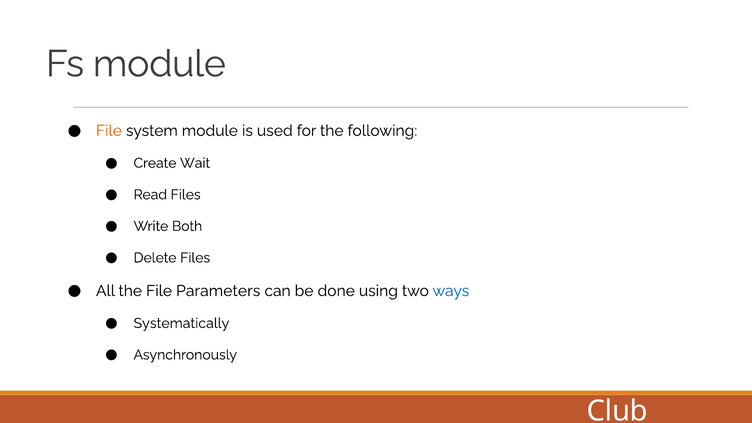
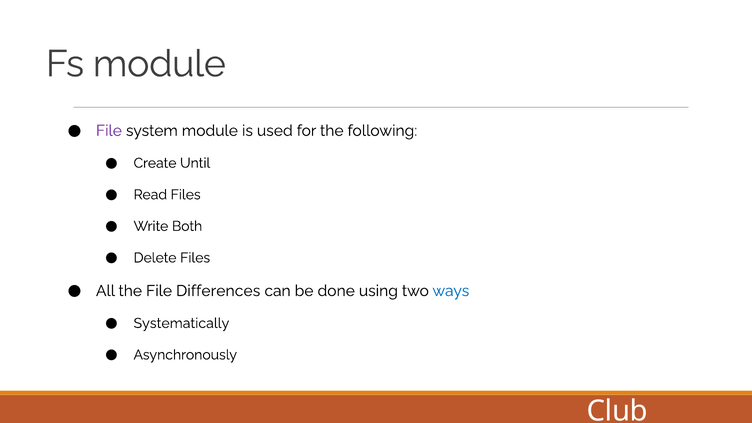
File at (109, 131) colour: orange -> purple
Wait: Wait -> Until
Parameters: Parameters -> Differences
